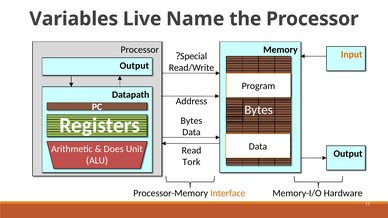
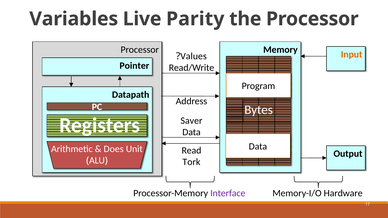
Name: Name -> Parity
Special: Special -> Values
Output at (134, 66): Output -> Pointer
Bytes at (191, 121): Bytes -> Saver
Interface colour: orange -> purple
